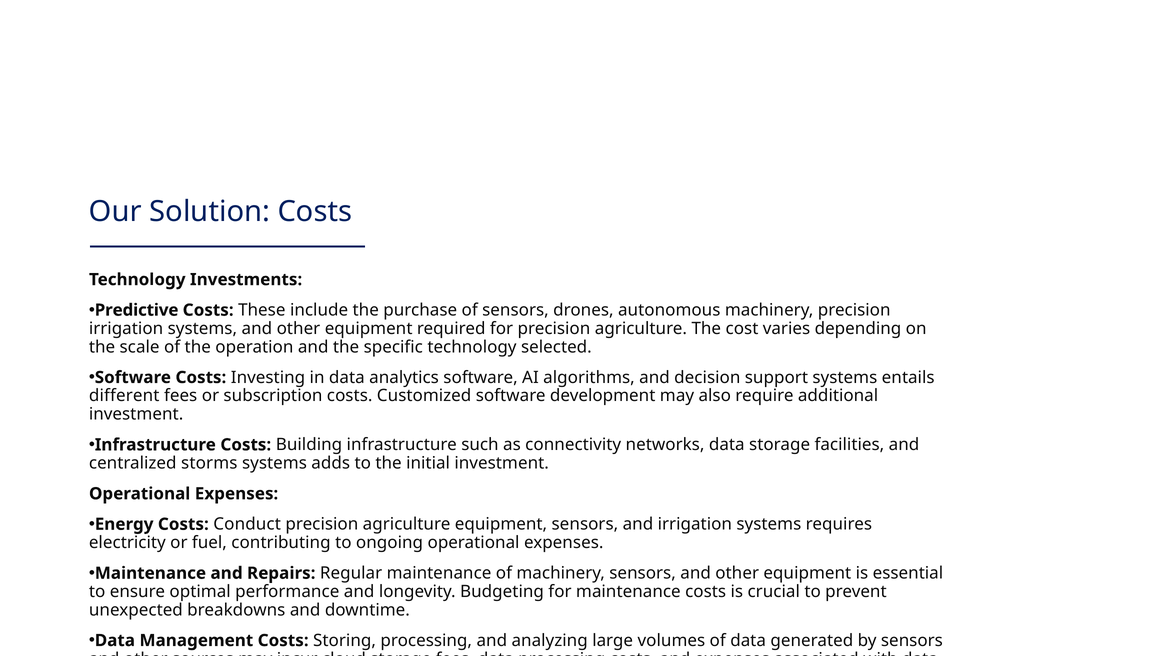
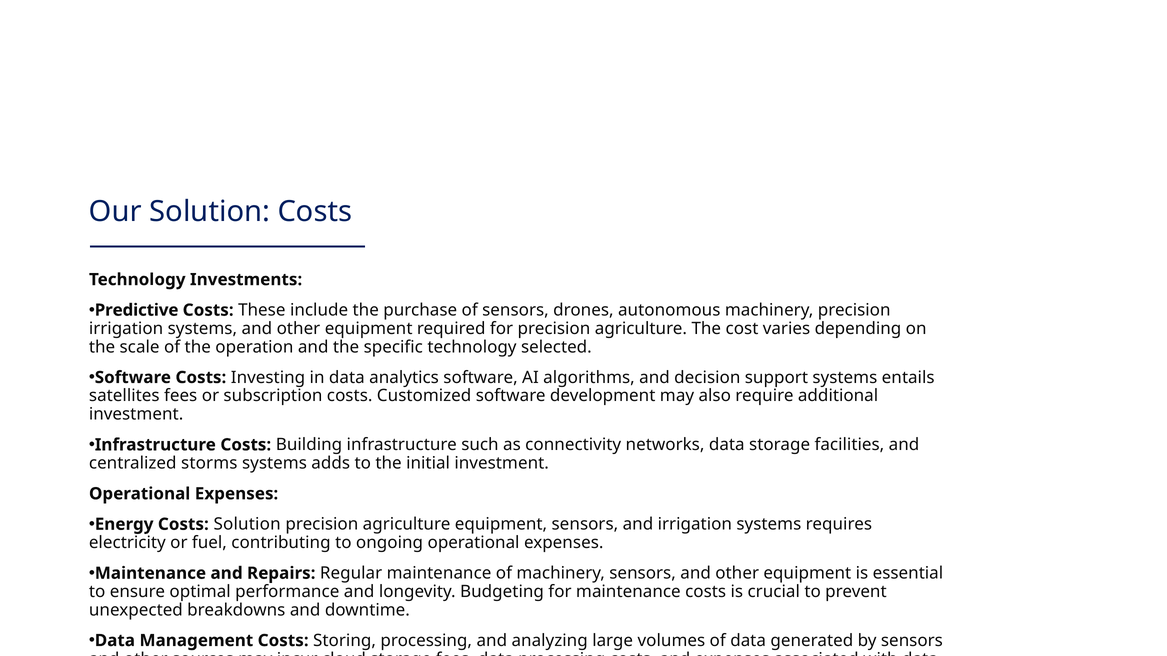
different: different -> satellites
Costs Conduct: Conduct -> Solution
